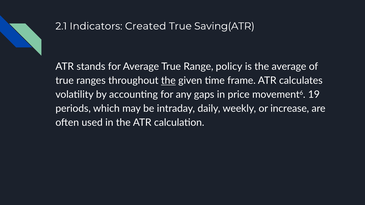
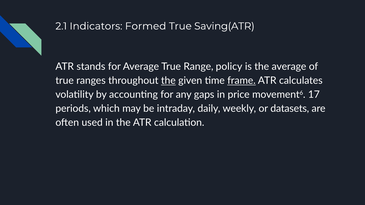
Created: Created -> Formed
frame underline: none -> present
19: 19 -> 17
increase: increase -> datasets
